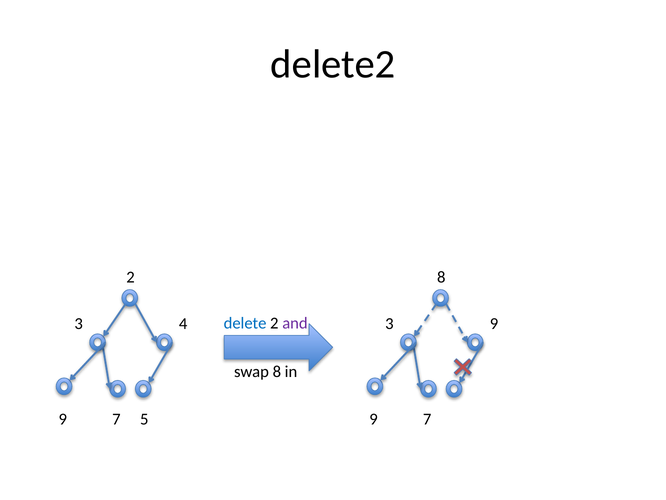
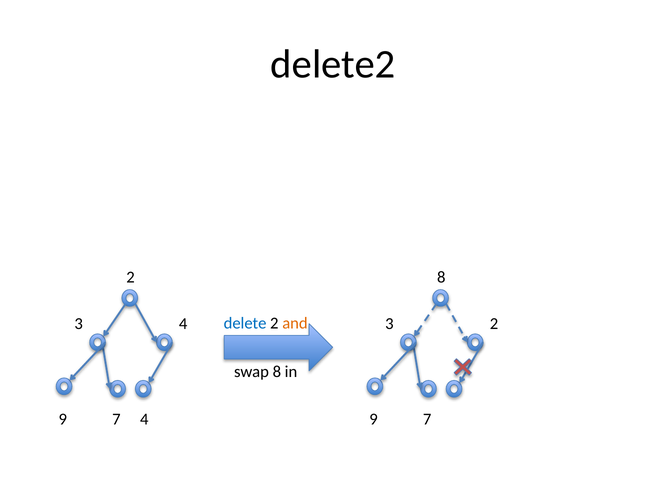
and colour: purple -> orange
3 9: 9 -> 2
7 5: 5 -> 4
